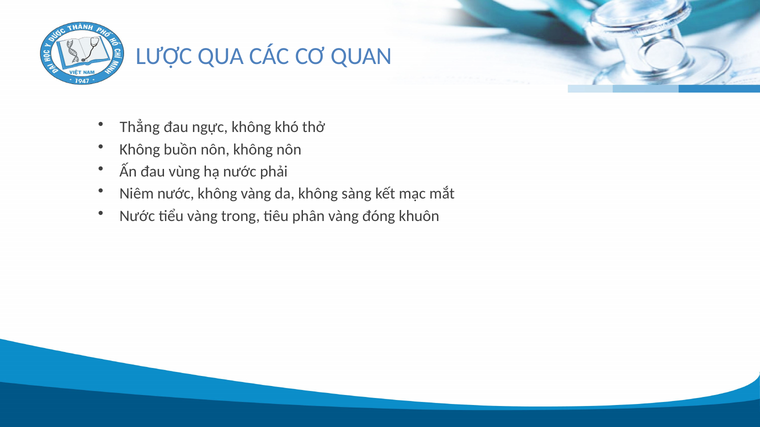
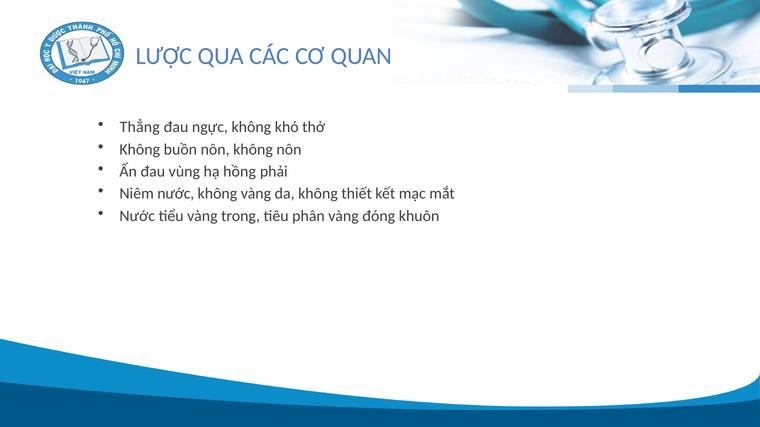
hạ nước: nước -> hồng
sàng: sàng -> thiết
